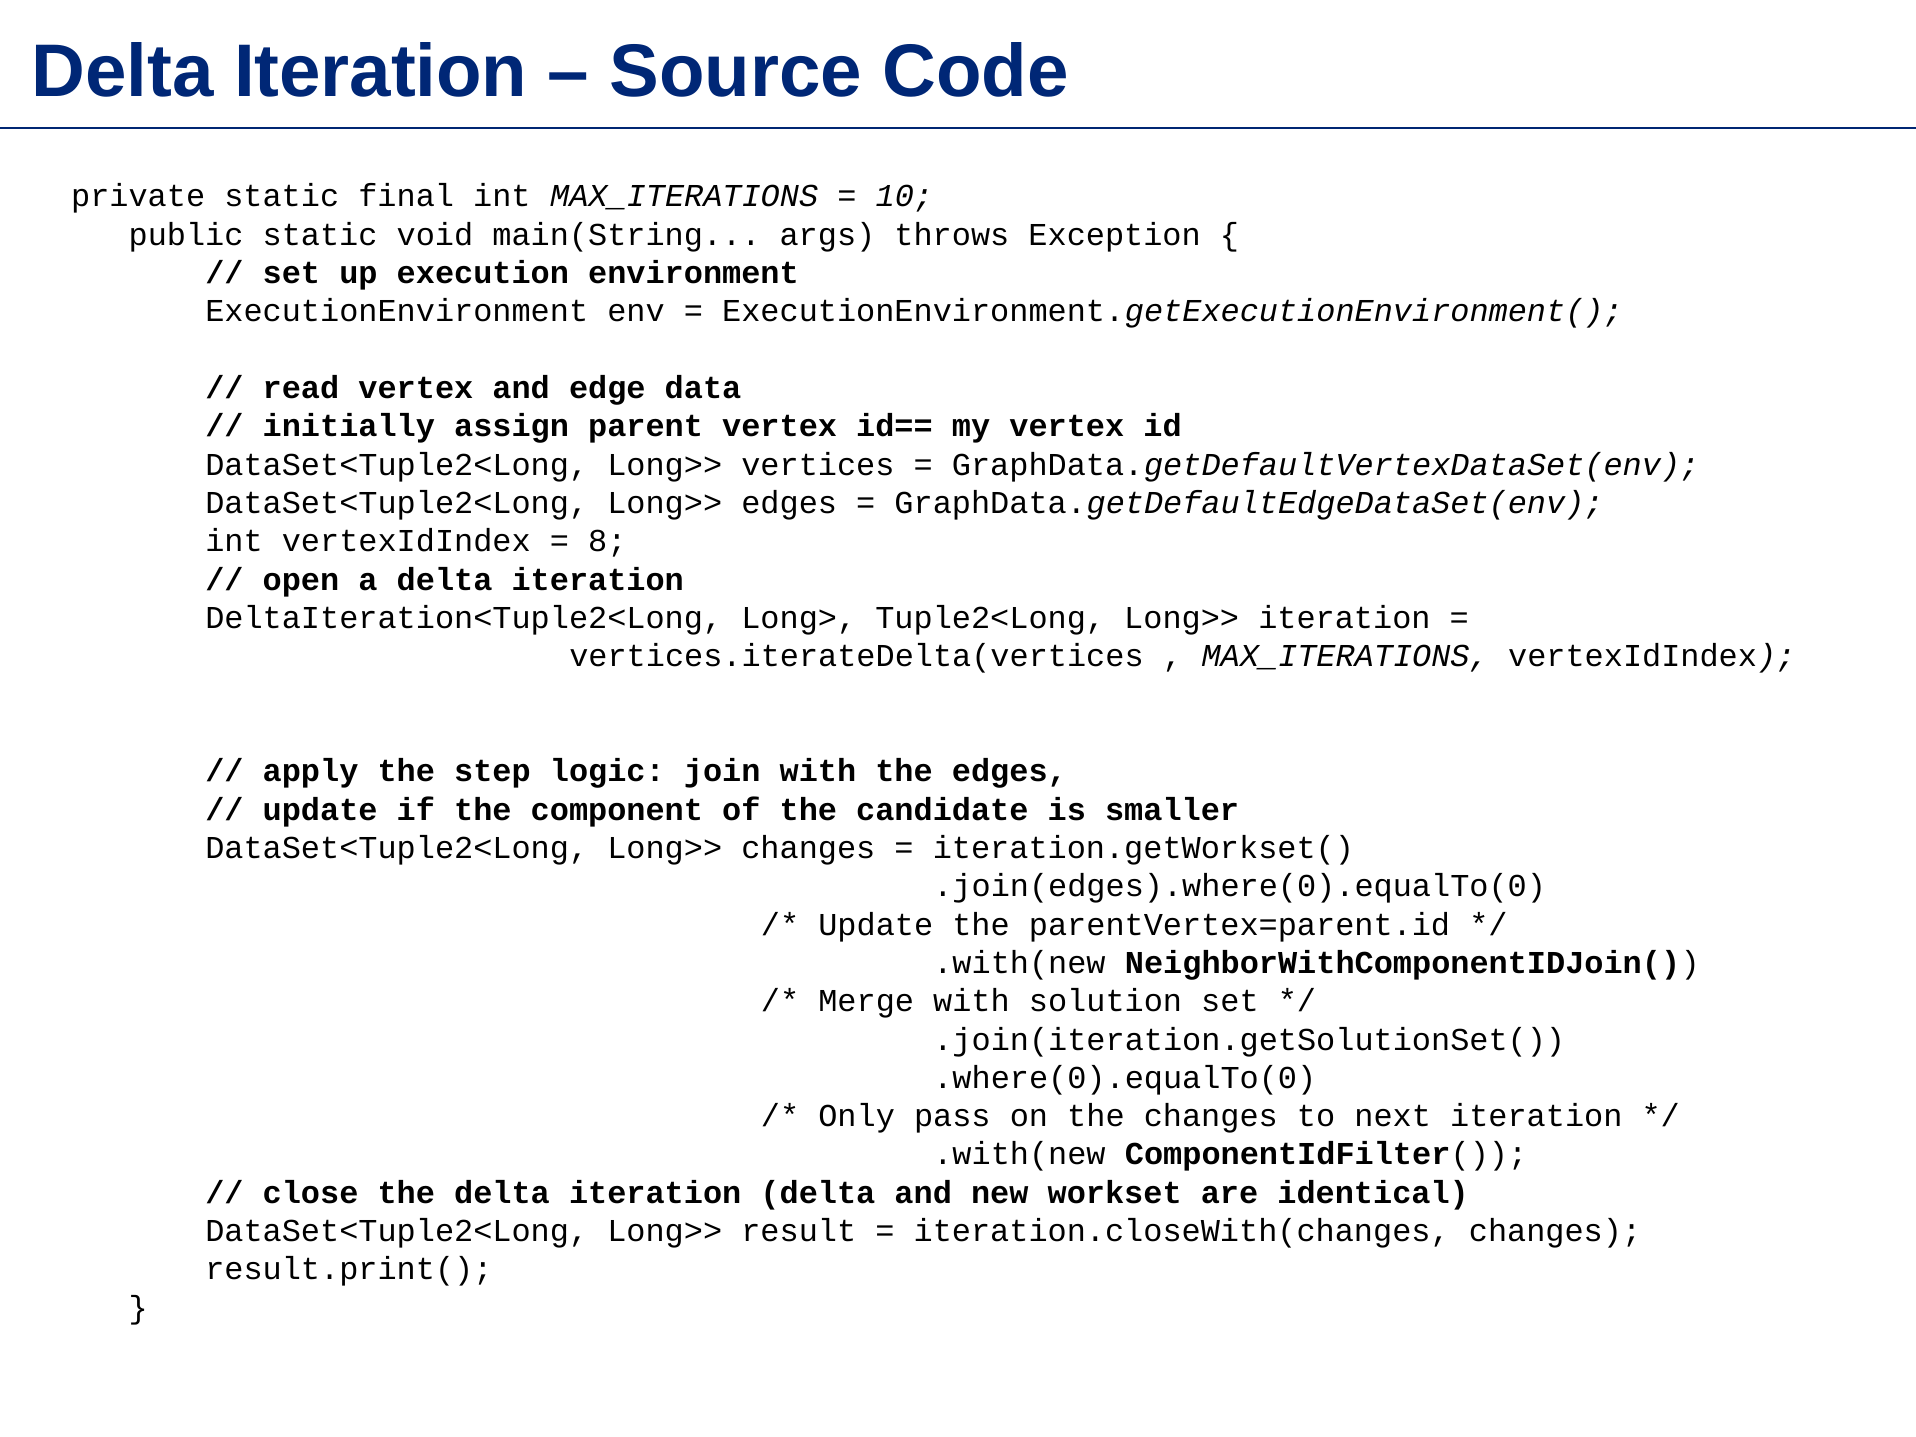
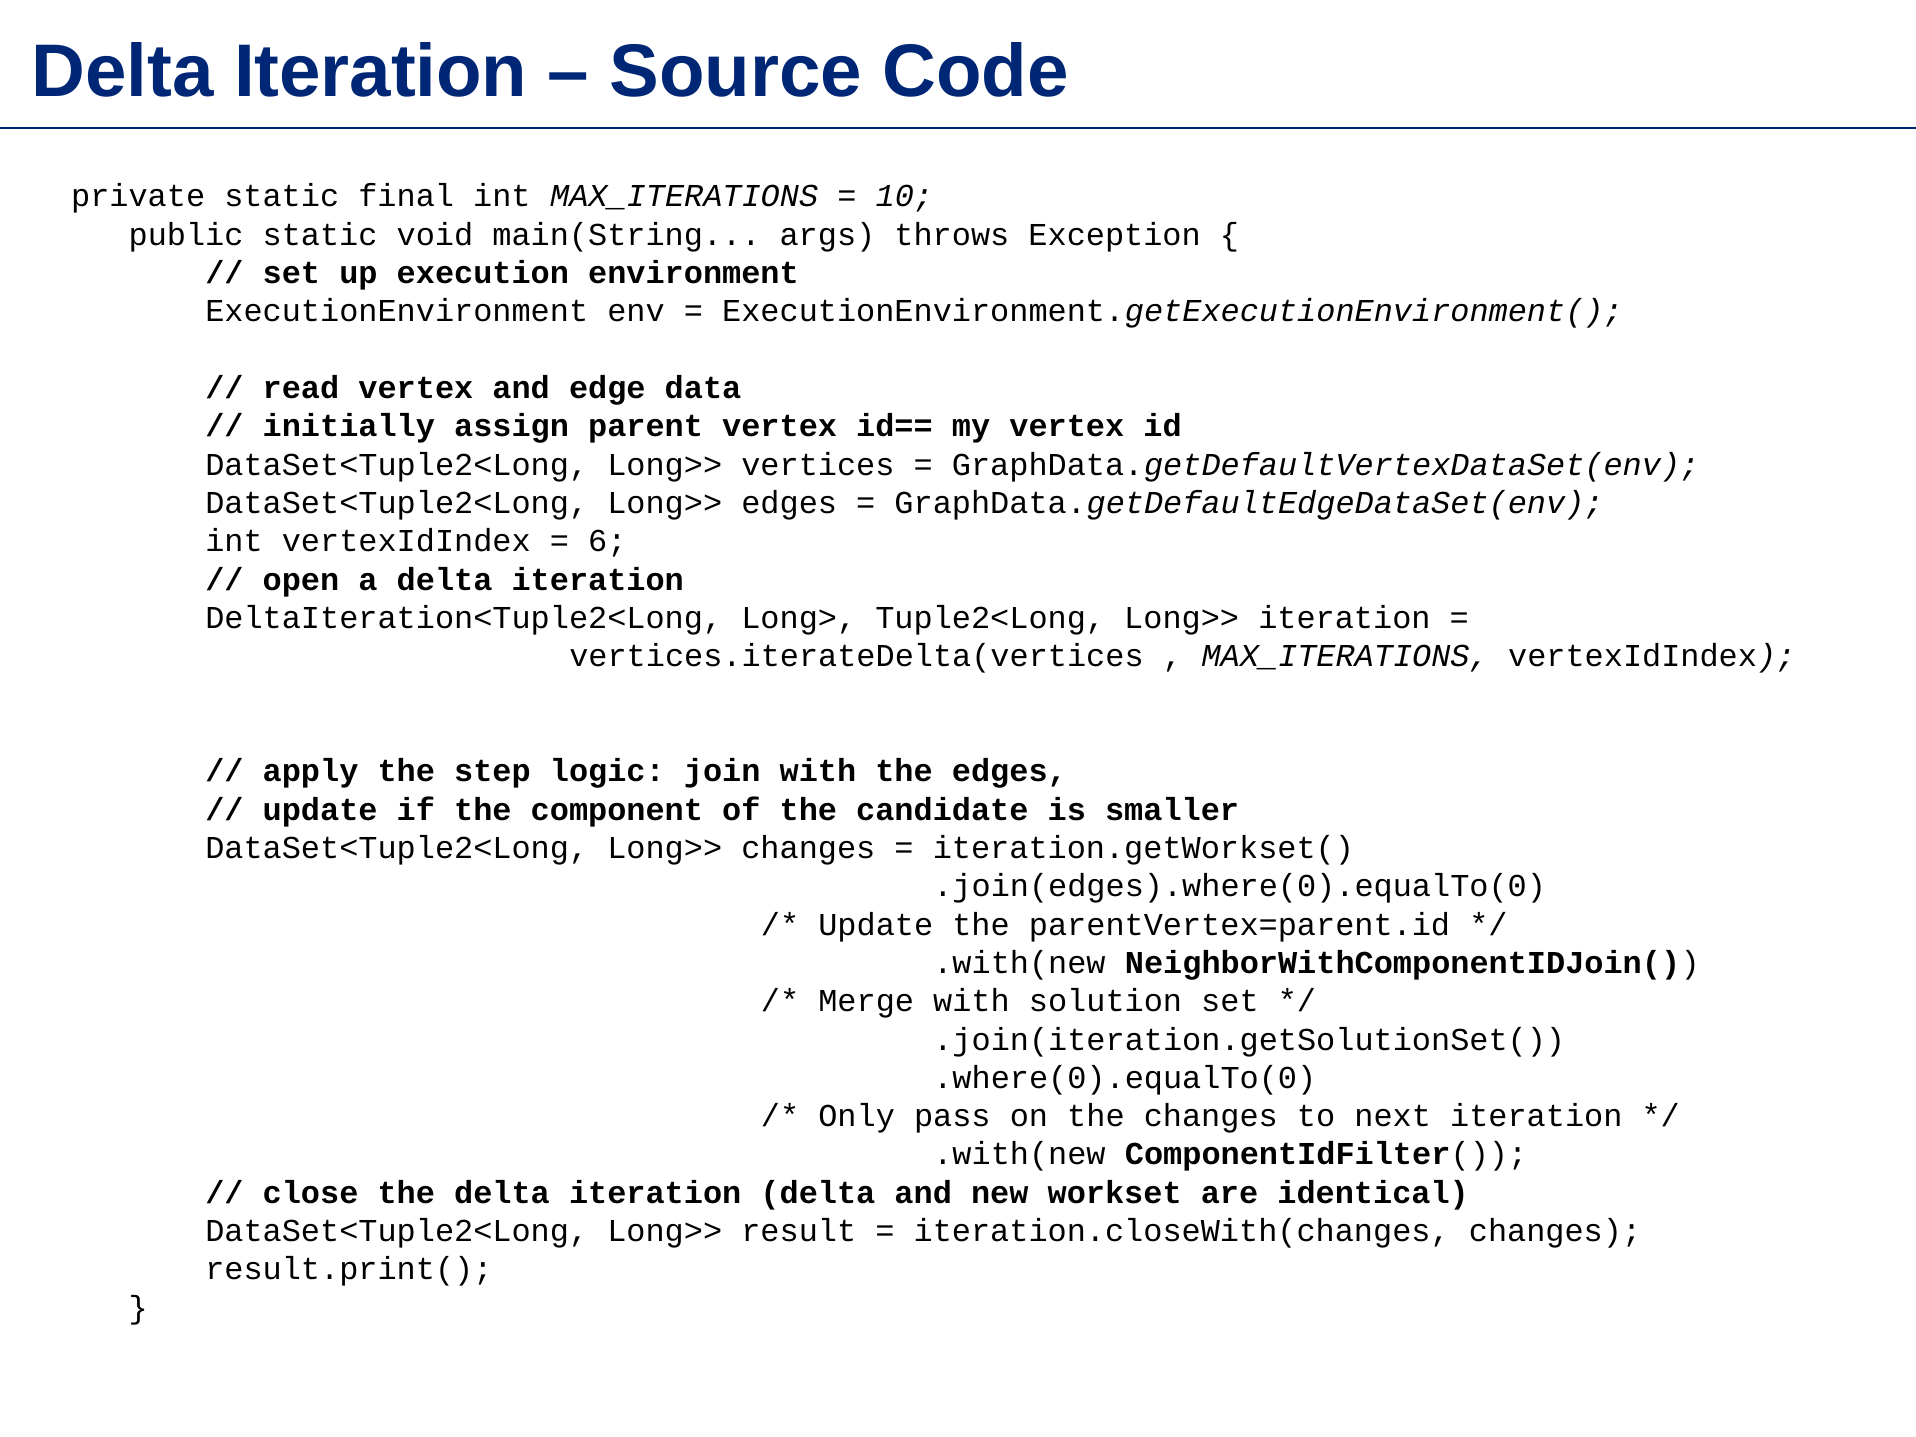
8: 8 -> 6
